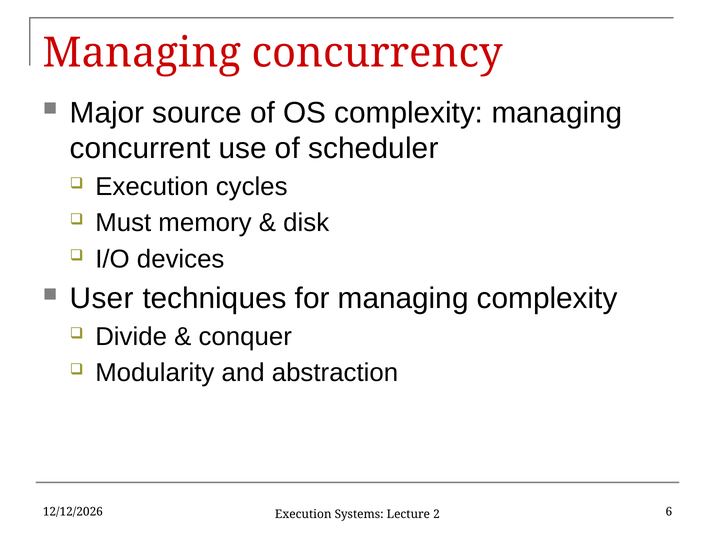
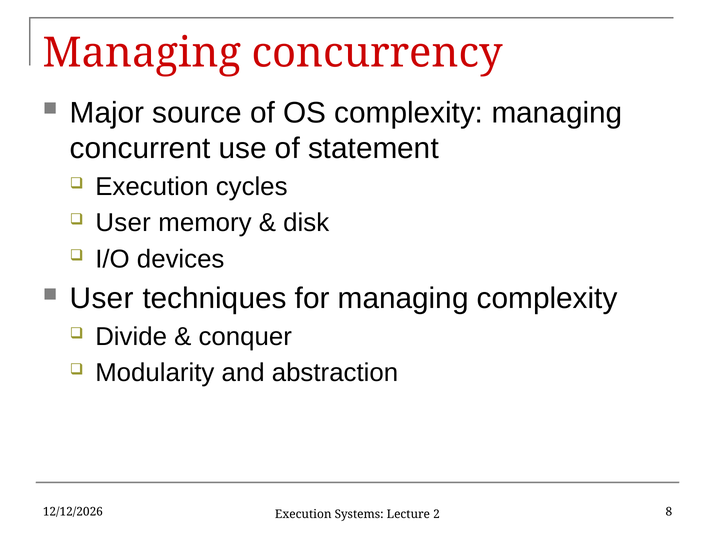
scheduler: scheduler -> statement
Must at (123, 223): Must -> User
6: 6 -> 8
